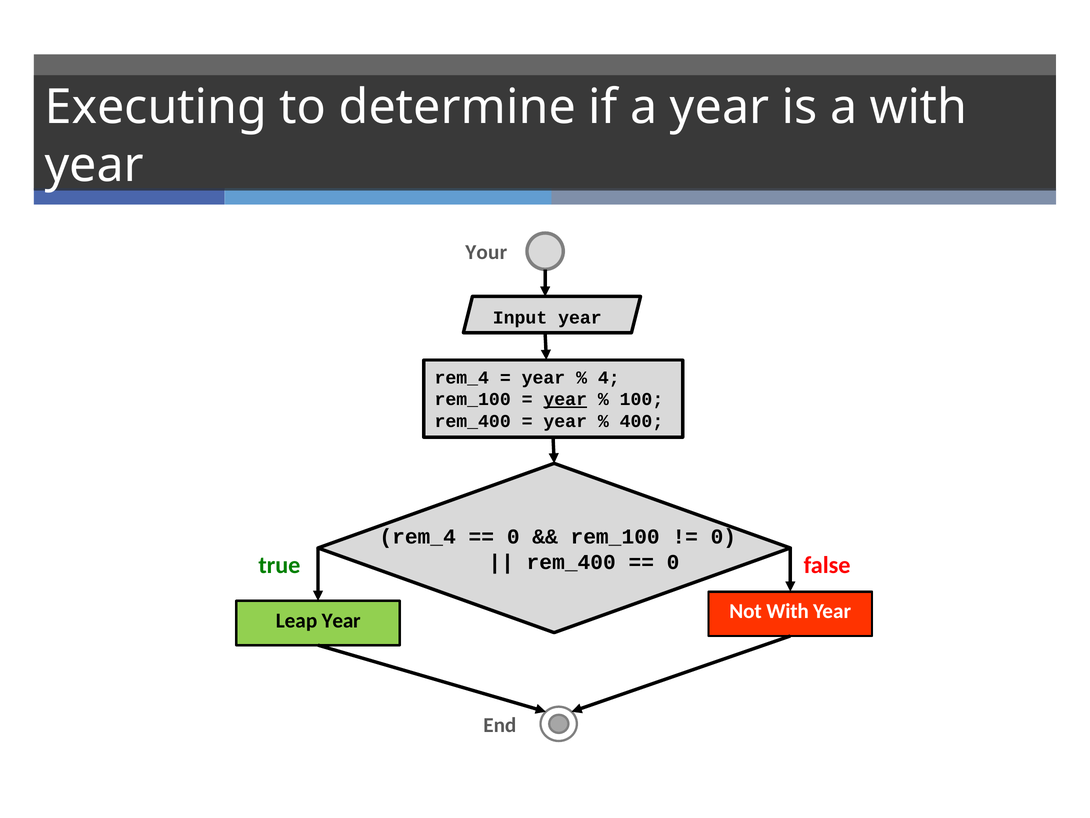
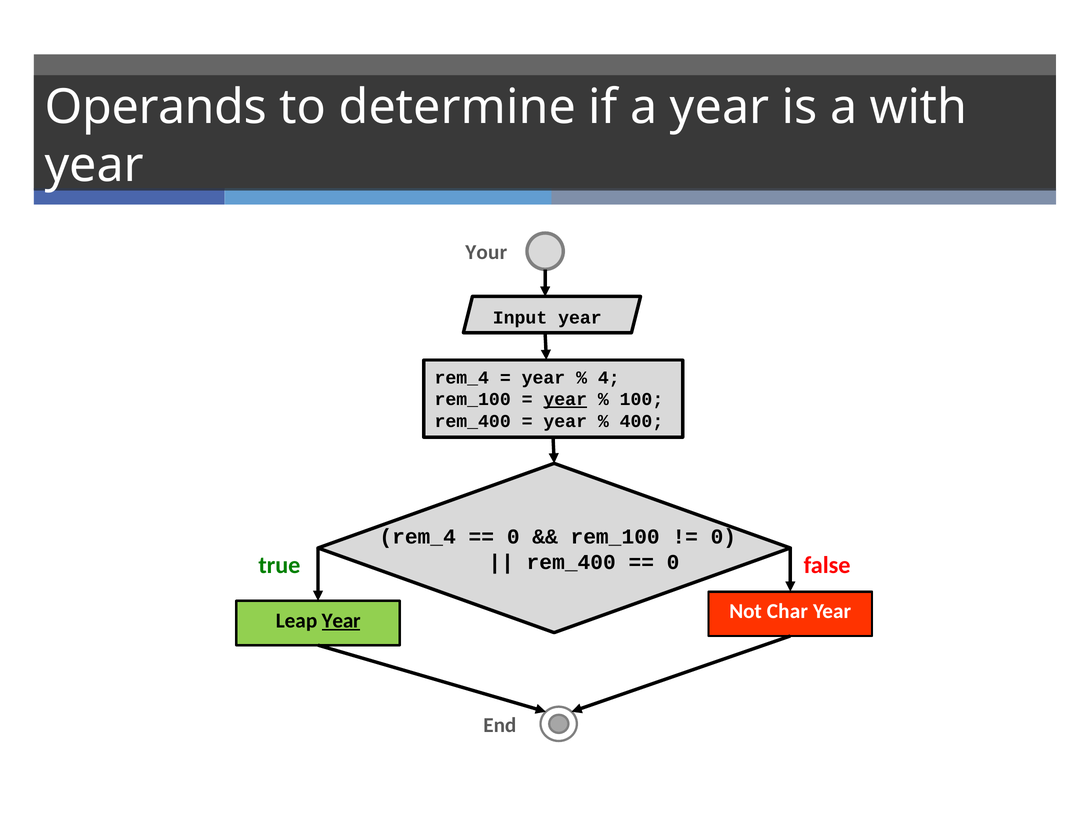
Executing: Executing -> Operands
Not With: With -> Char
Year at (341, 620) underline: none -> present
